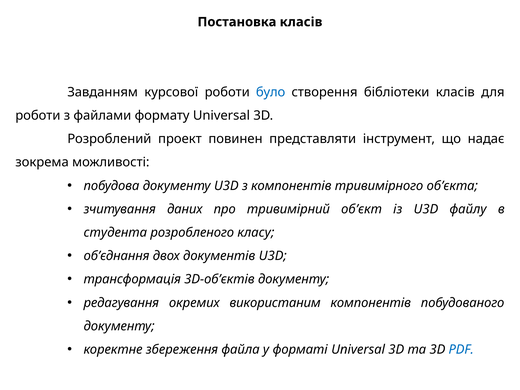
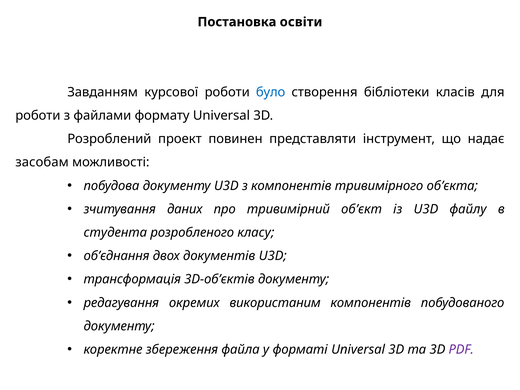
Постановка класів: класів -> освіти
зокрема: зокрема -> засобам
PDF colour: blue -> purple
